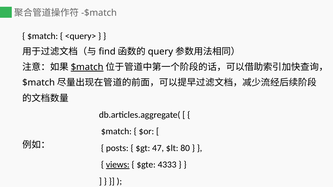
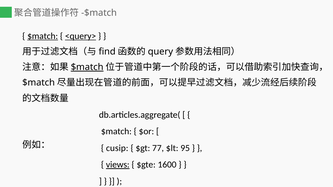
$match at (43, 36) underline: none -> present
<query> underline: none -> present
posts: posts -> cusip
47: 47 -> 77
80: 80 -> 95
4333: 4333 -> 1600
